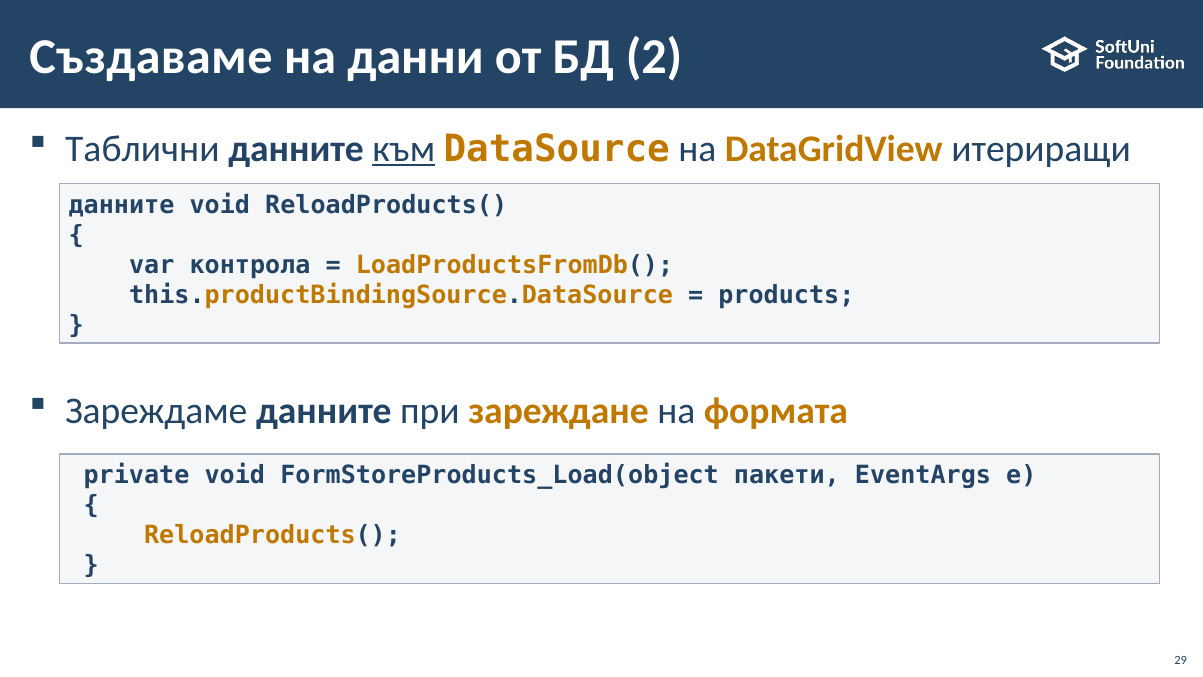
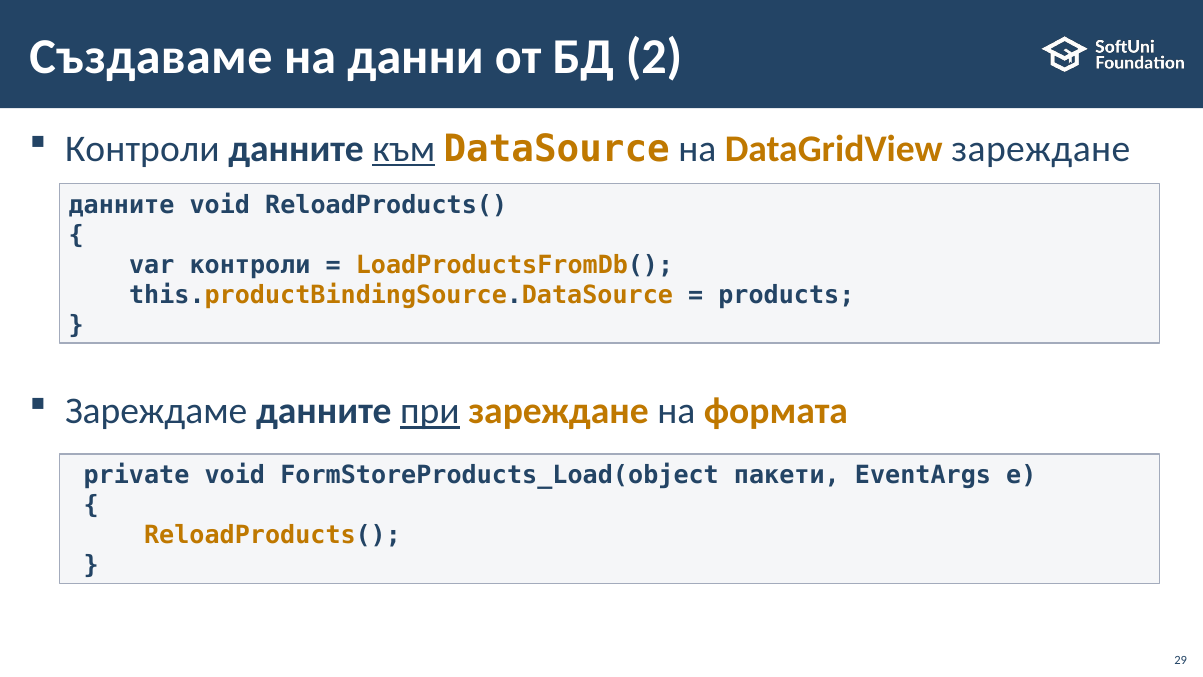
Таблични at (142, 149): Таблични -> Контроли
DataGridView итериращи: итериращи -> зареждане
var контрола: контрола -> контроли
при underline: none -> present
